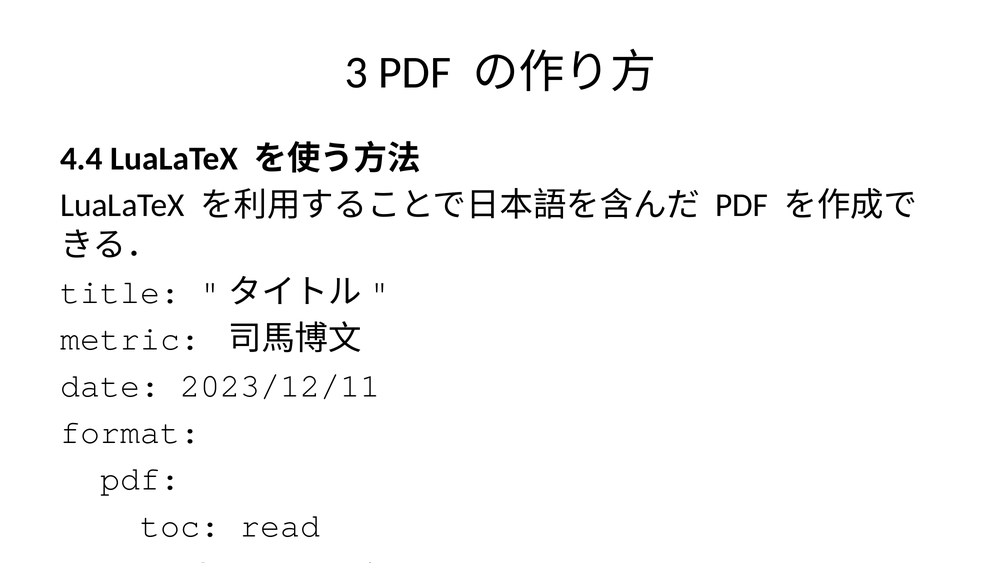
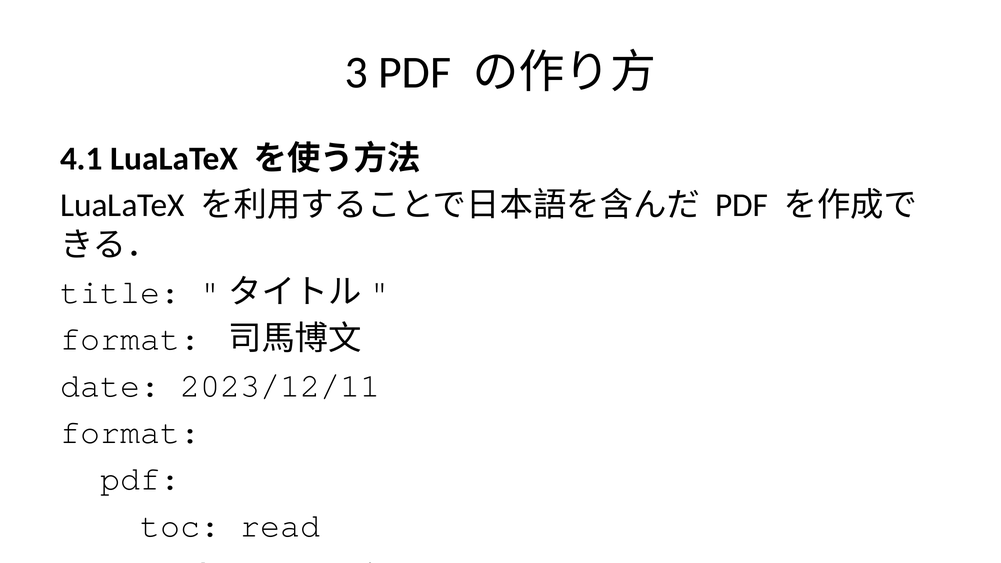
4.4: 4.4 -> 4.1
metric at (130, 339): metric -> format
